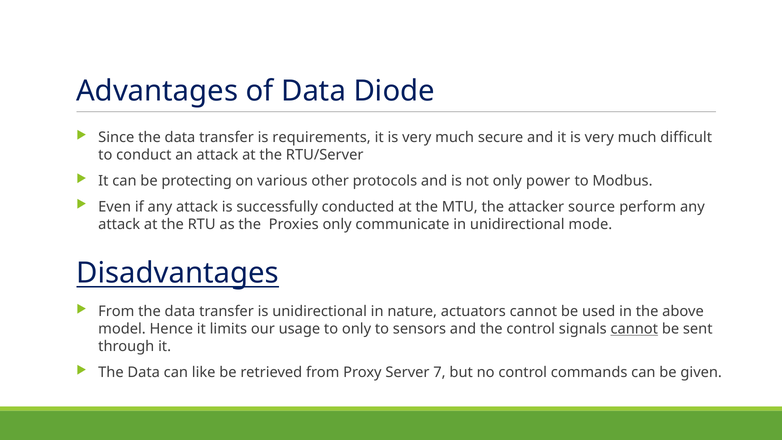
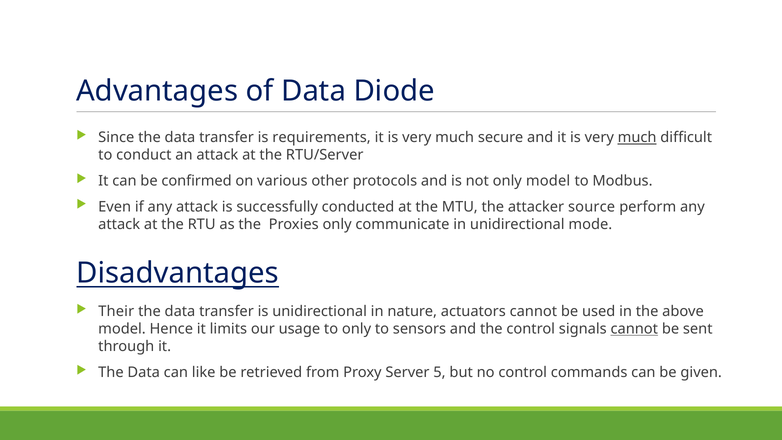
much at (637, 138) underline: none -> present
protecting: protecting -> confirmed
only power: power -> model
From at (116, 311): From -> Their
7: 7 -> 5
